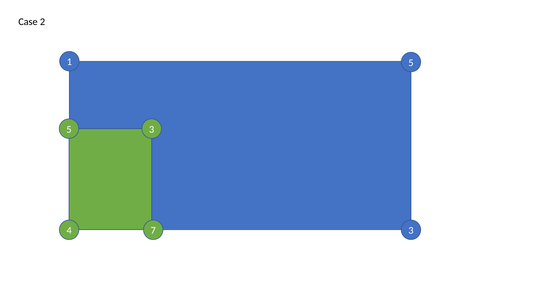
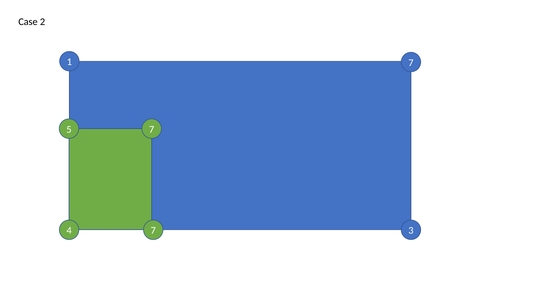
1 5: 5 -> 7
3 at (152, 129): 3 -> 7
